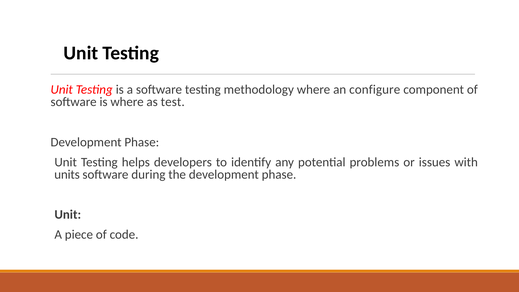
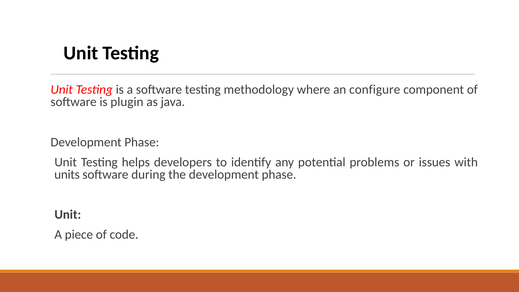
is where: where -> plugin
test: test -> java
